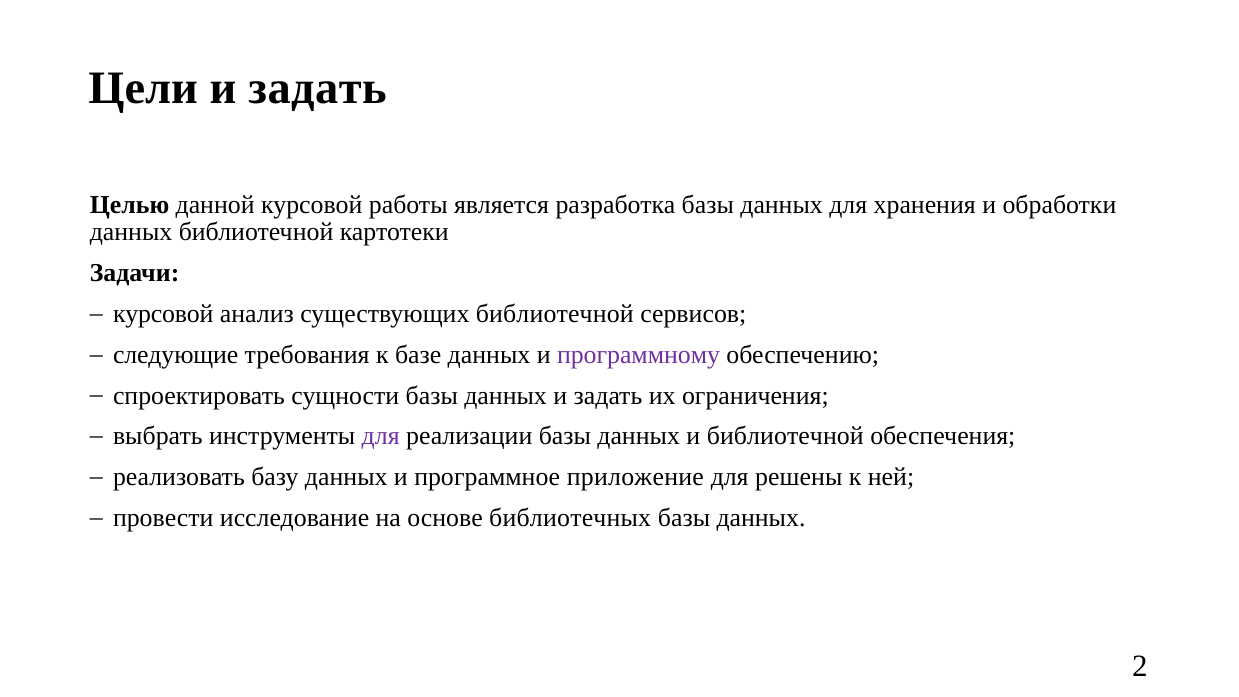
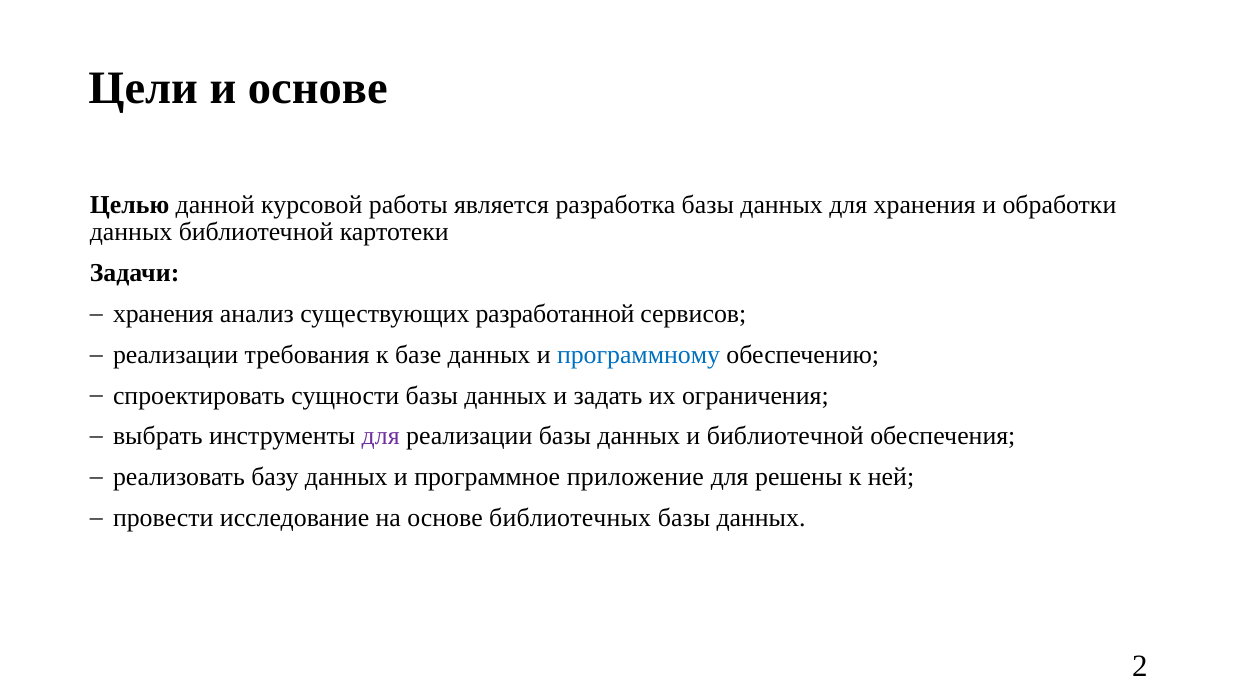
Цели и задать: задать -> основе
курсовой at (163, 314): курсовой -> хранения
существующих библиотечной: библиотечной -> разработанной
следующие at (176, 355): следующие -> реализации
программному colour: purple -> blue
